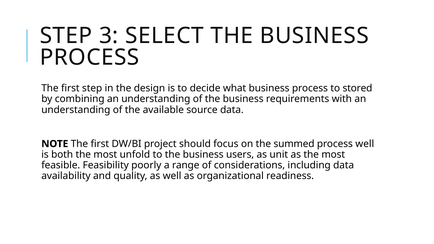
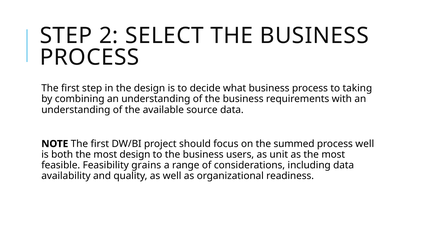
3: 3 -> 2
stored: stored -> taking
most unfold: unfold -> design
poorly: poorly -> grains
